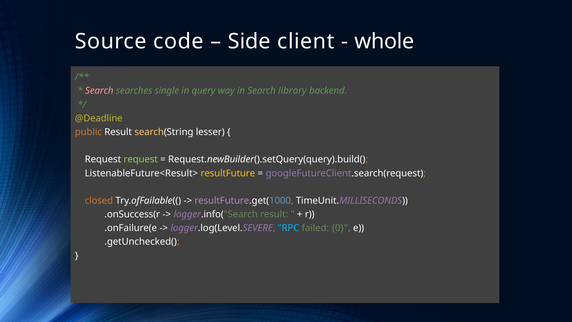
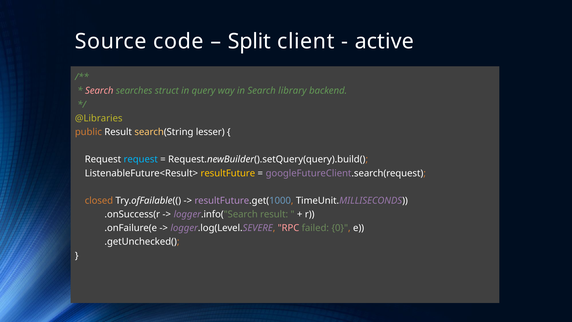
Side: Side -> Split
whole: whole -> active
single: single -> struct
@Deadline: @Deadline -> @Libraries
request at (141, 159) colour: light green -> light blue
RPC colour: light blue -> pink
